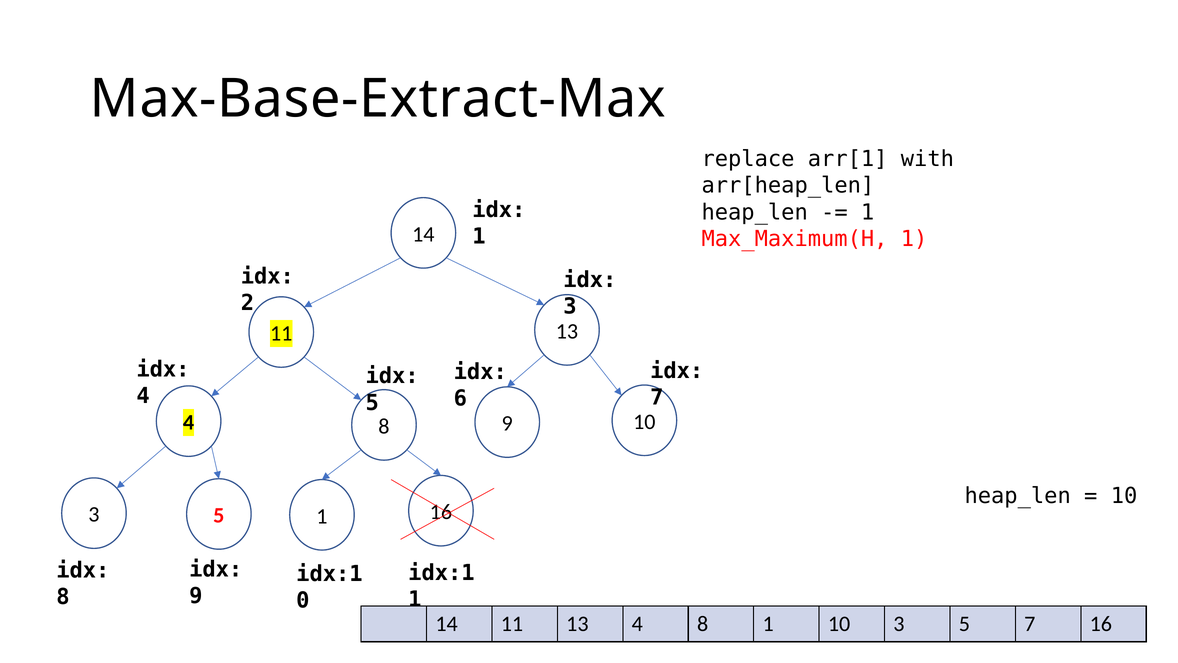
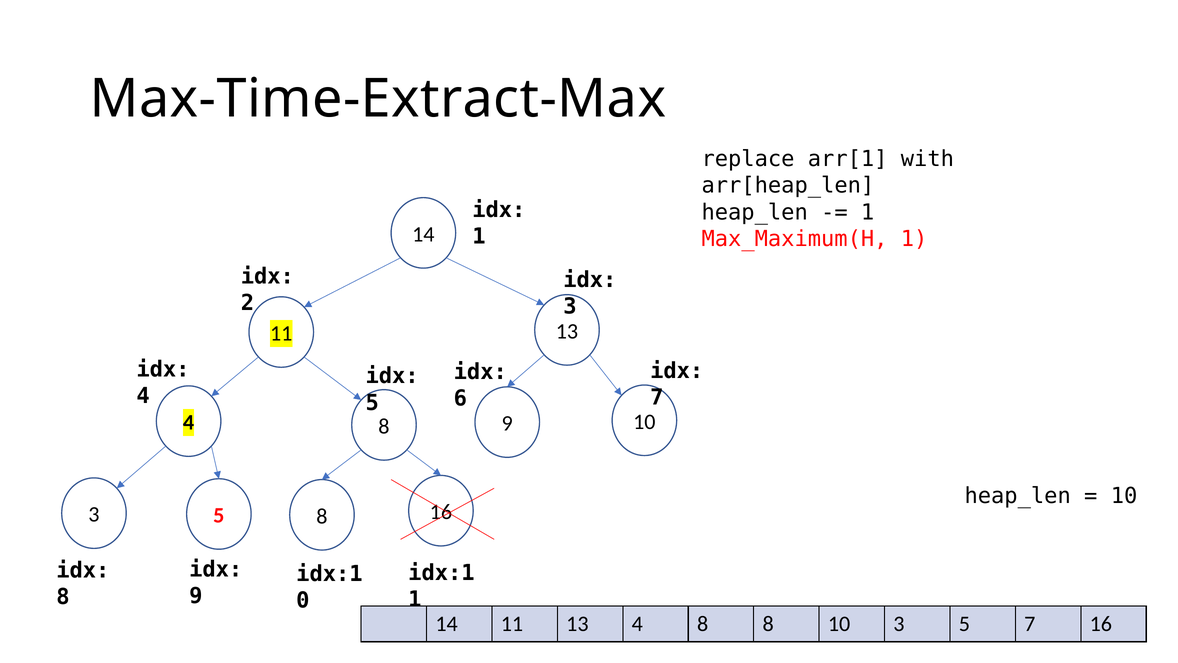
Max-Base-Extract-Max: Max-Base-Extract-Max -> Max-Time-Extract-Max
5 1: 1 -> 8
8 1: 1 -> 8
